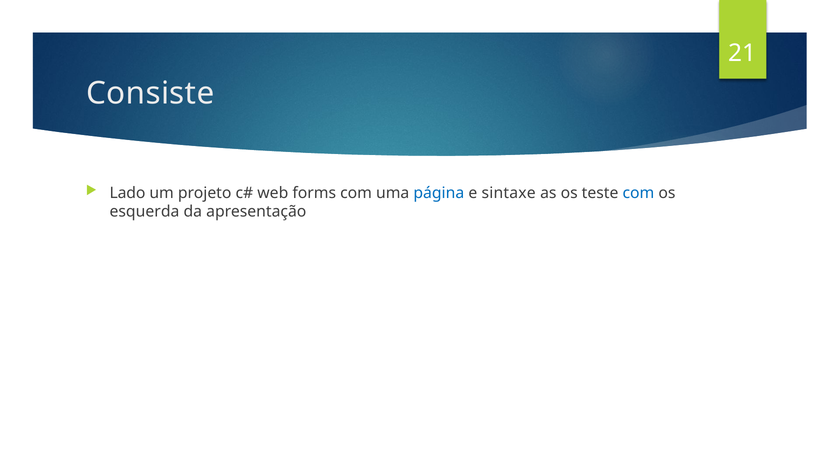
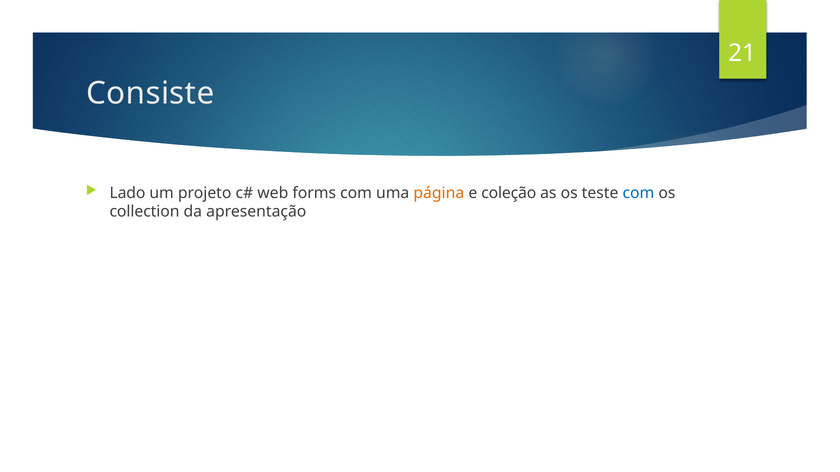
página colour: blue -> orange
sintaxe: sintaxe -> coleção
esquerda: esquerda -> collection
